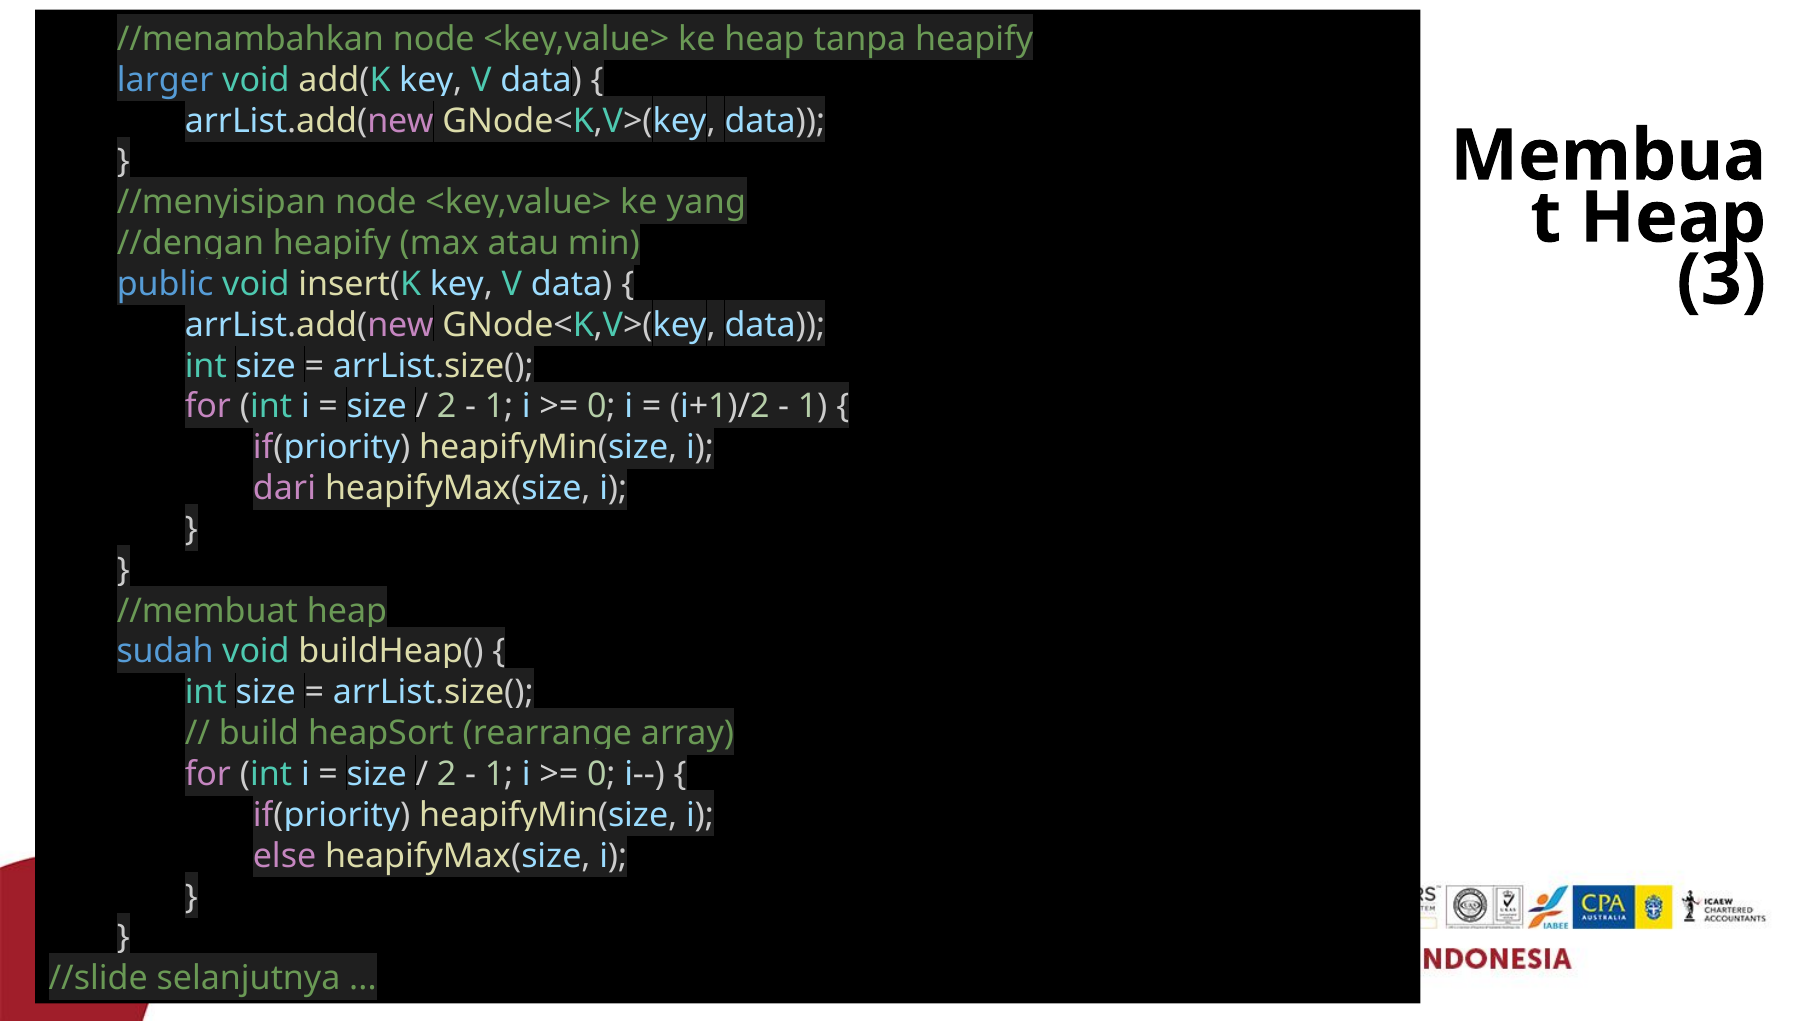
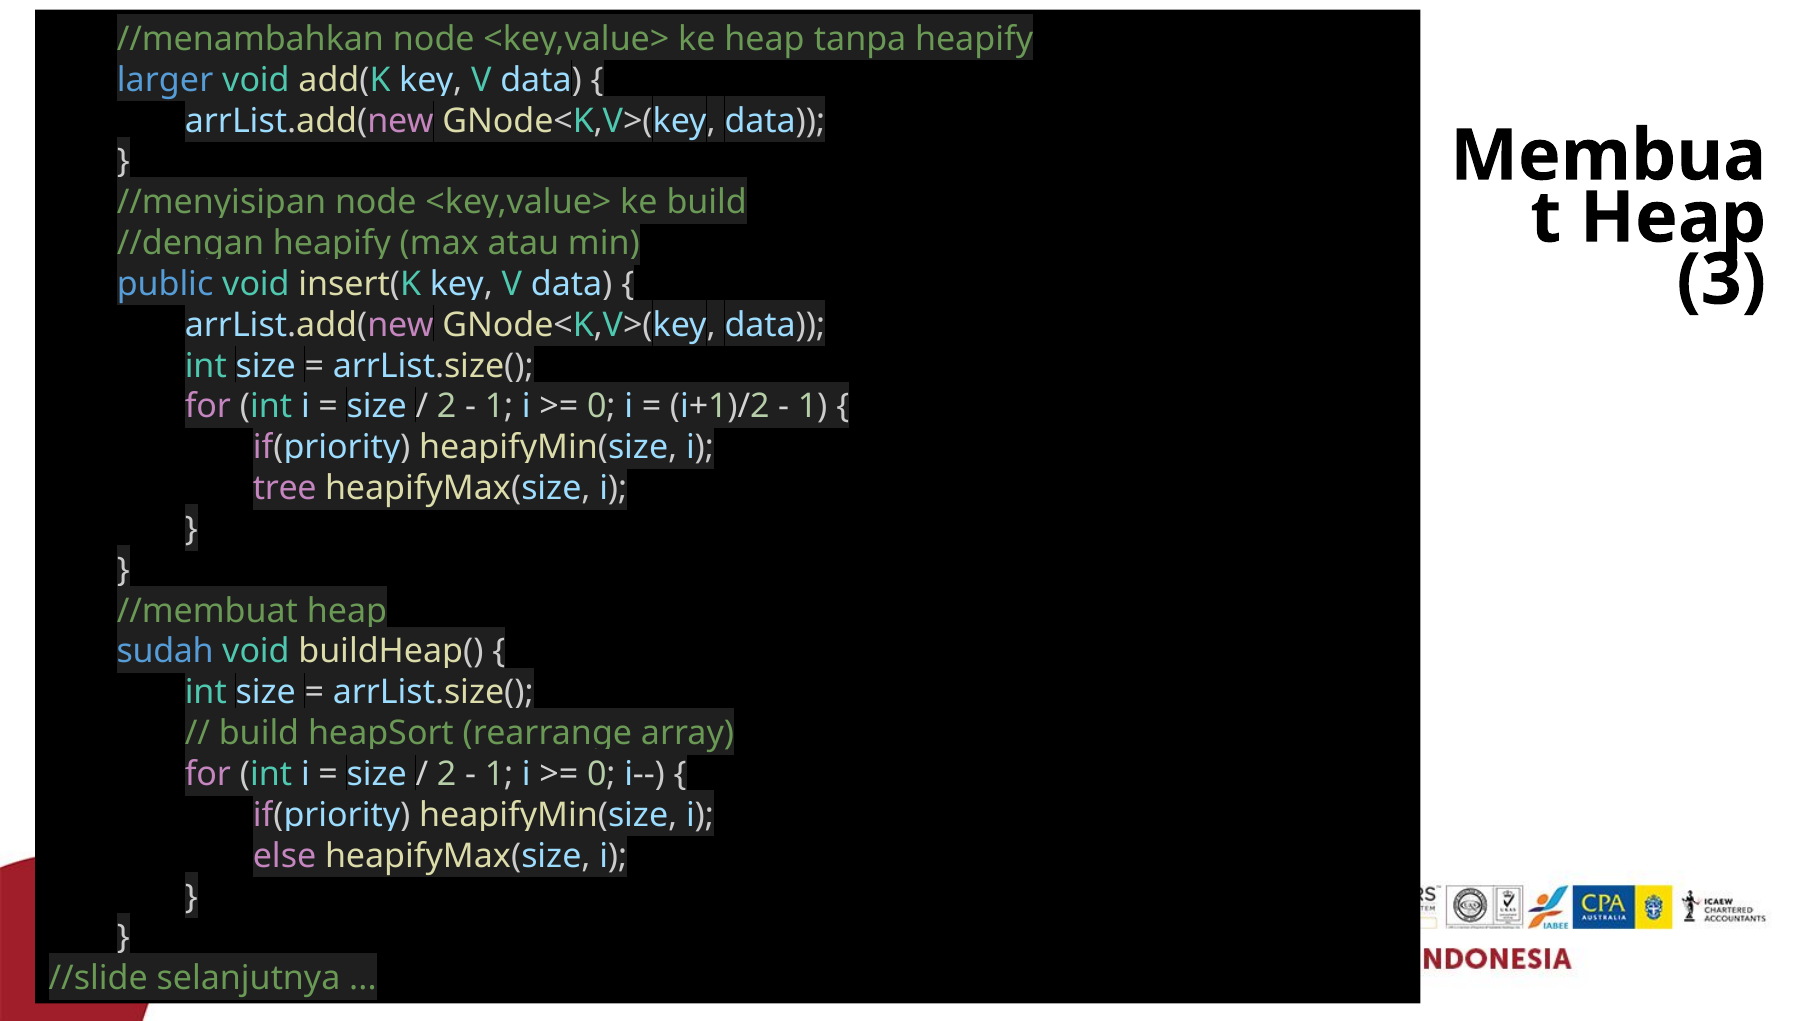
yang at (706, 202): yang -> build
dari: dari -> tree
